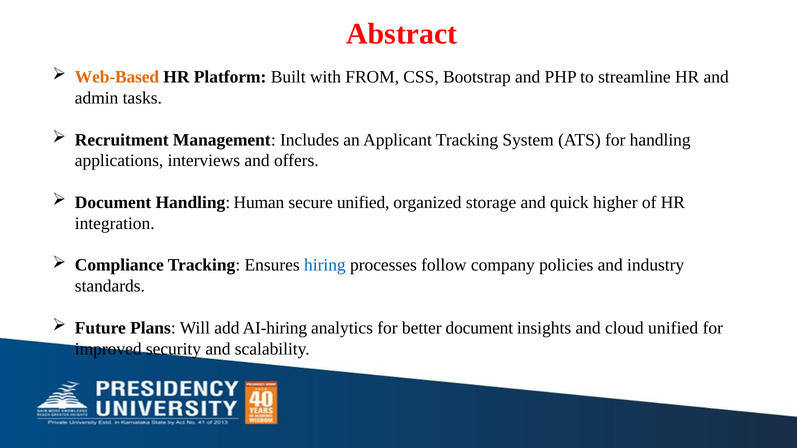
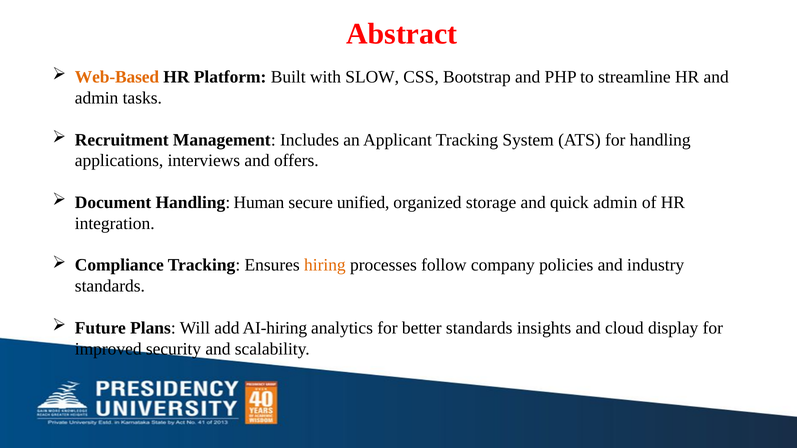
FROM: FROM -> SLOW
quick higher: higher -> admin
hiring colour: blue -> orange
better document: document -> standards
cloud unified: unified -> display
